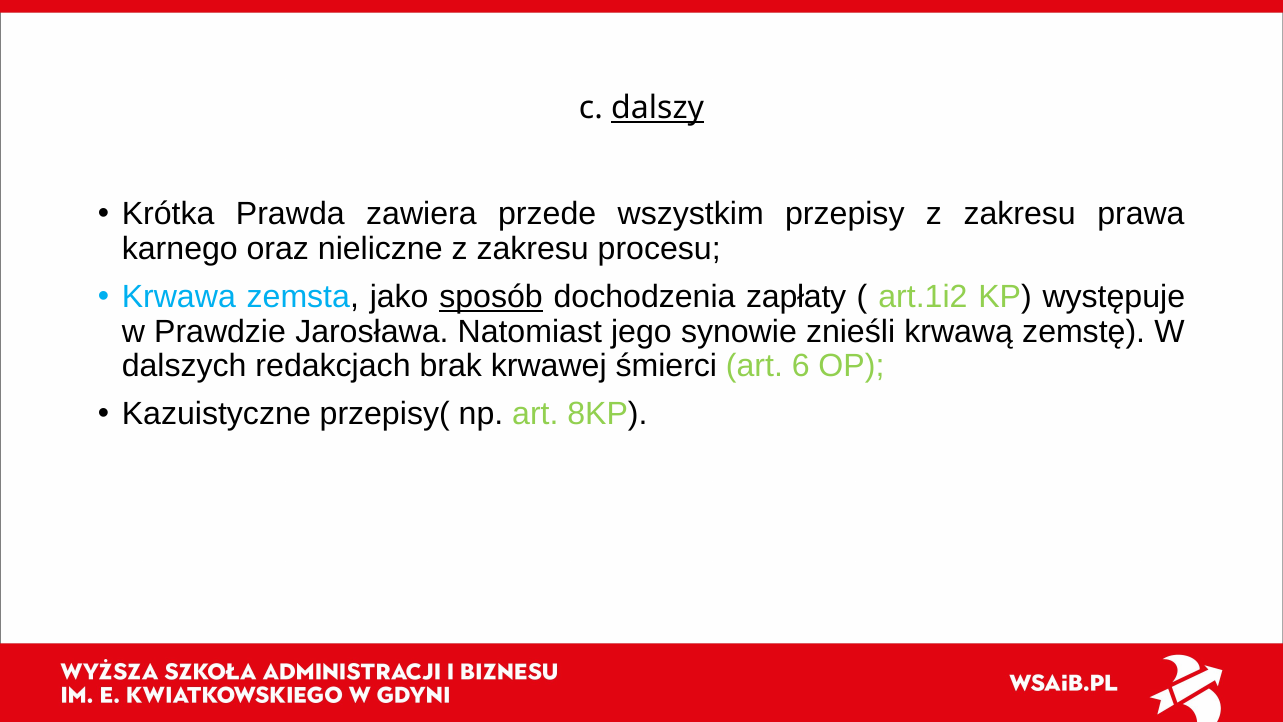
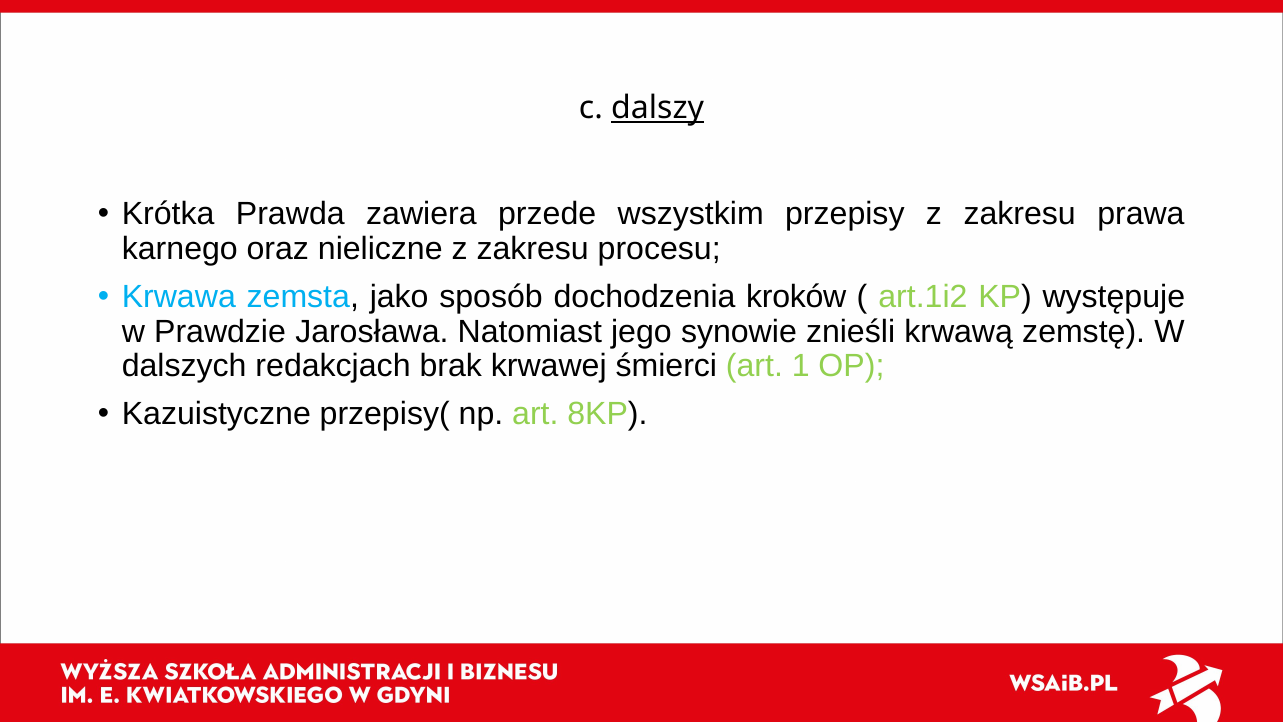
sposób underline: present -> none
zapłaty: zapłaty -> kroków
6: 6 -> 1
